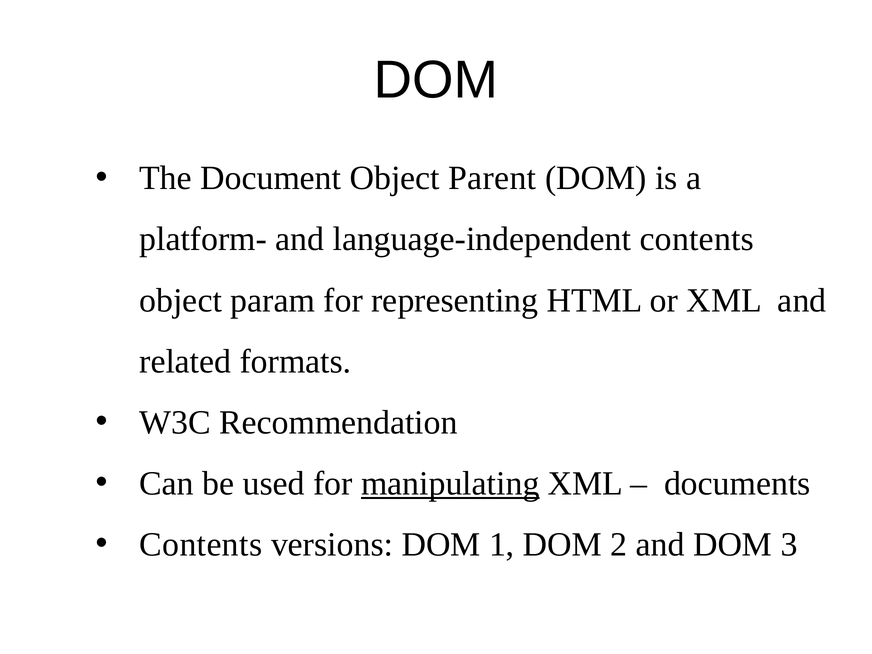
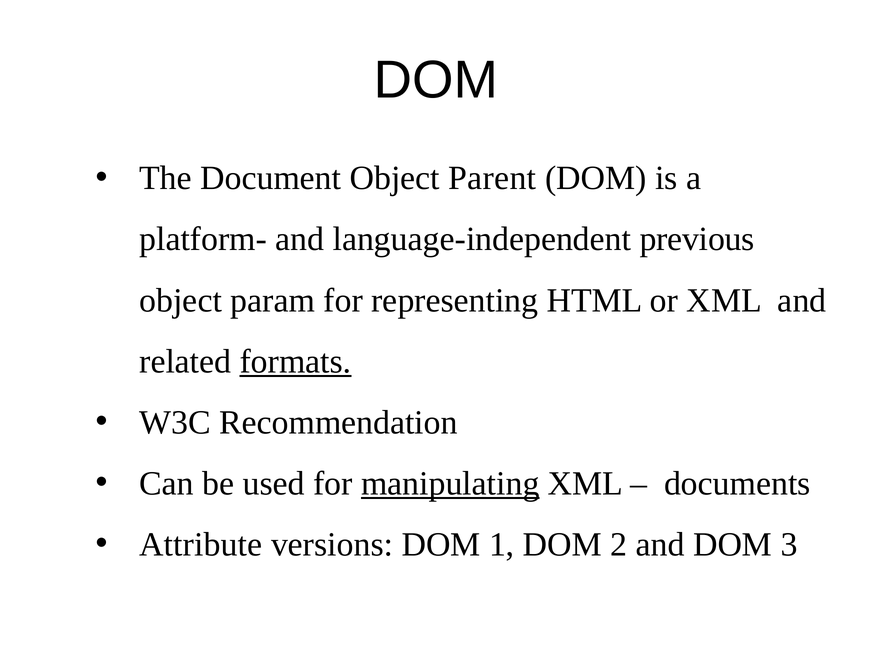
language-independent contents: contents -> previous
formats underline: none -> present
Contents at (201, 545): Contents -> Attribute
